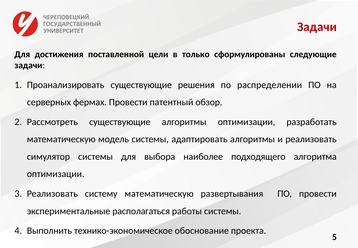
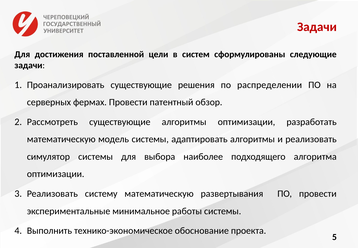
только: только -> систем
располагаться: располагаться -> минимальное
